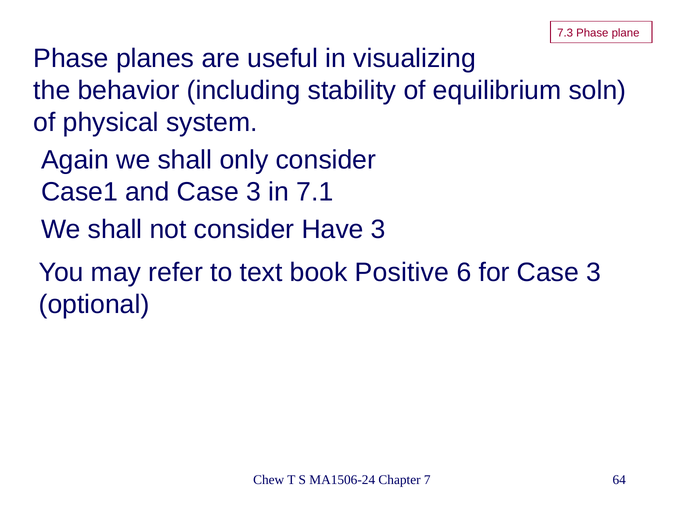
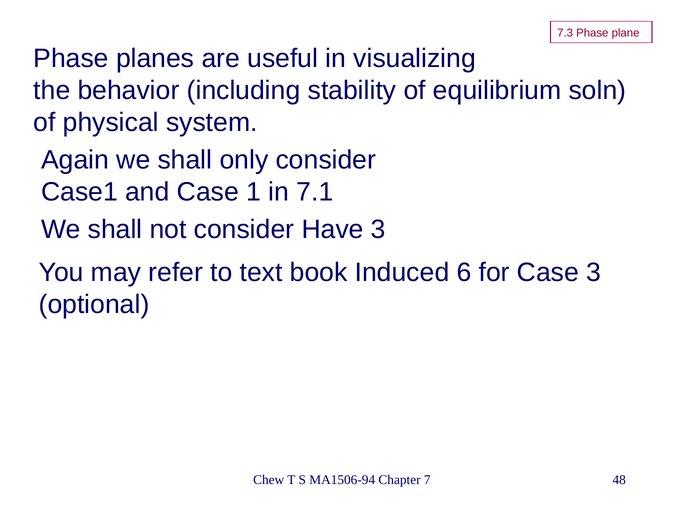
and Case 3: 3 -> 1
Positive: Positive -> Induced
MA1506-24: MA1506-24 -> MA1506-94
64: 64 -> 48
